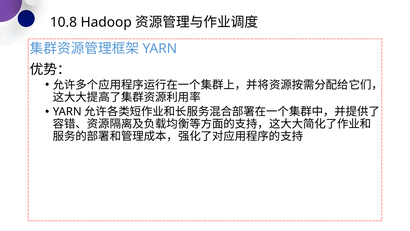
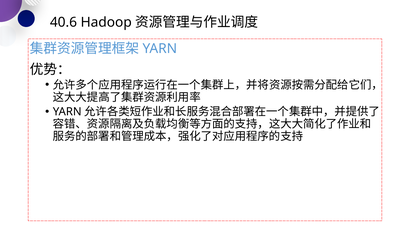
10.8: 10.8 -> 40.6
